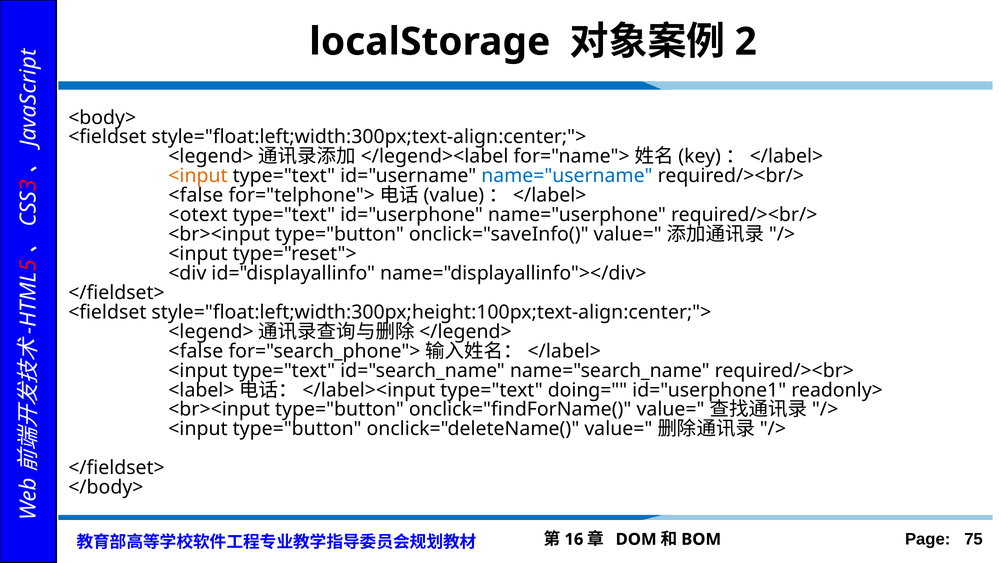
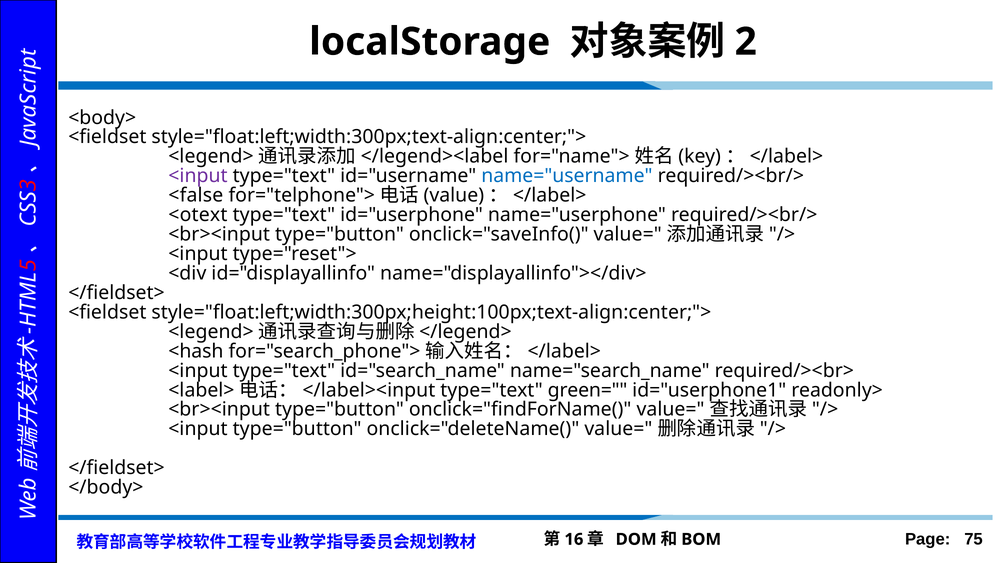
<input at (198, 176) colour: orange -> purple
<false at (196, 351): <false -> <hash
doing=: doing= -> green=
